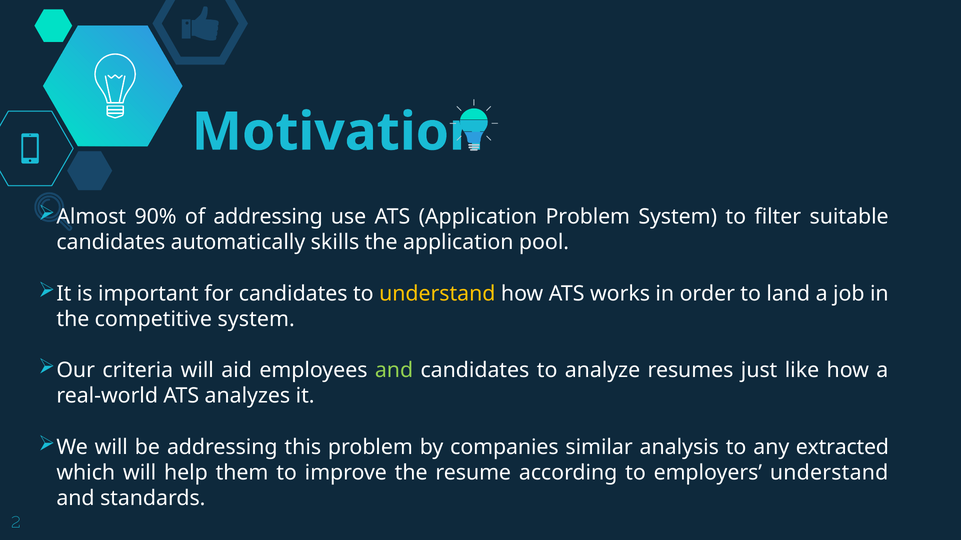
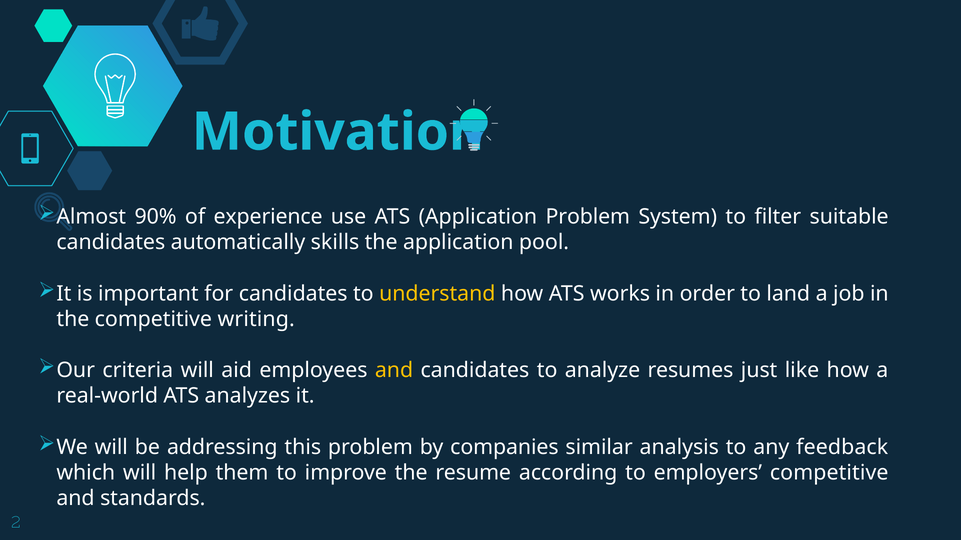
of addressing: addressing -> experience
competitive system: system -> writing
and at (394, 371) colour: light green -> yellow
extracted: extracted -> feedback
employers understand: understand -> competitive
